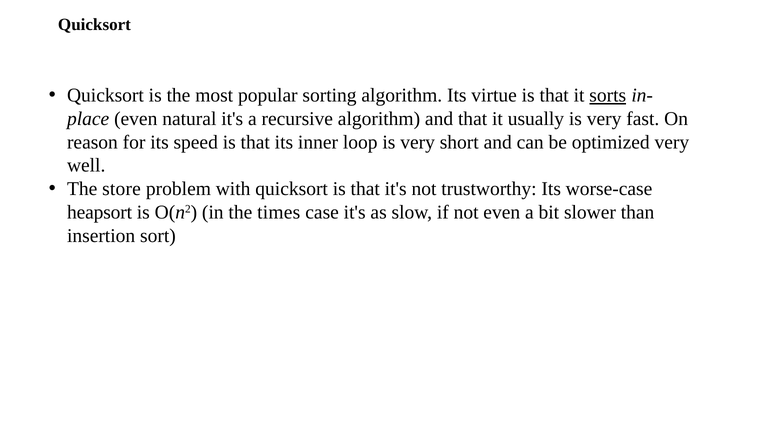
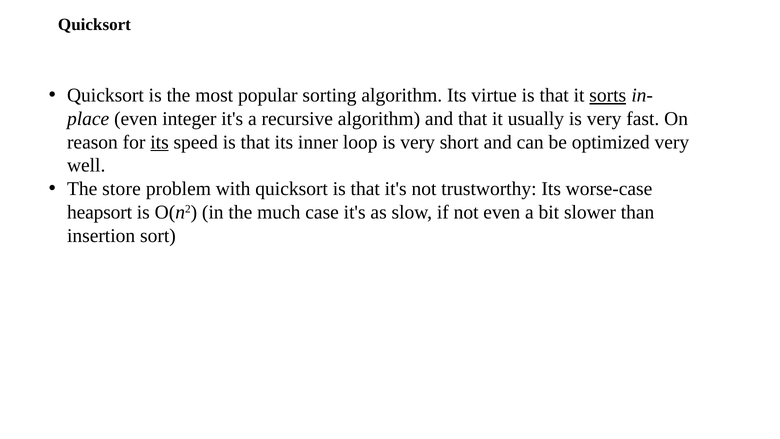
natural: natural -> integer
its at (160, 142) underline: none -> present
times: times -> much
